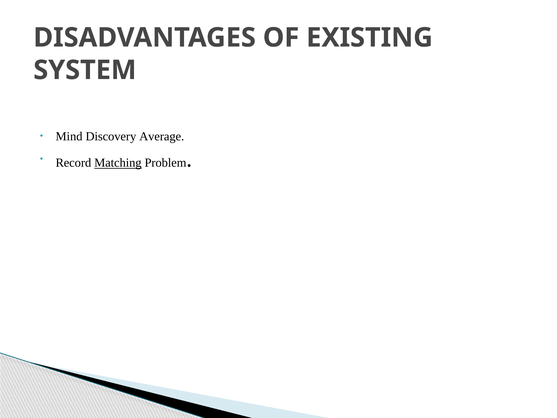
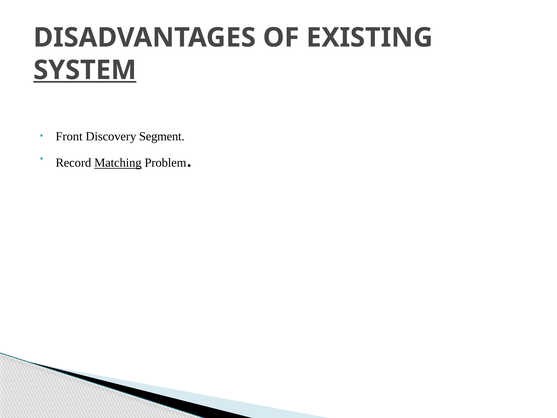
SYSTEM underline: none -> present
Mind: Mind -> Front
Average: Average -> Segment
